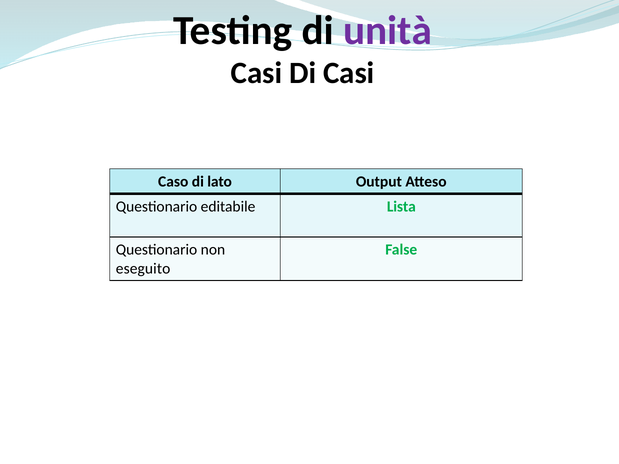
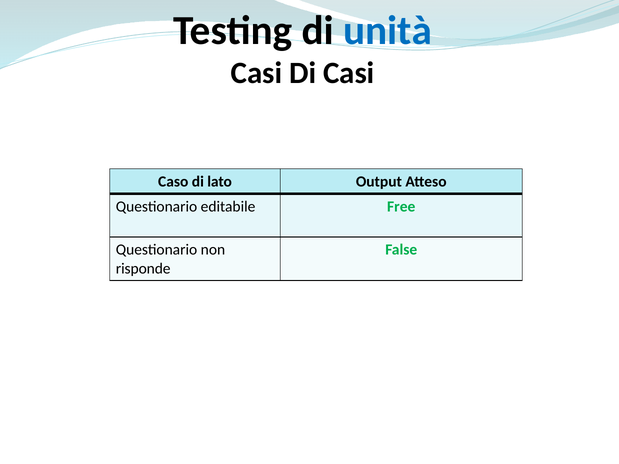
unità colour: purple -> blue
Lista: Lista -> Free
eseguito: eseguito -> risponde
